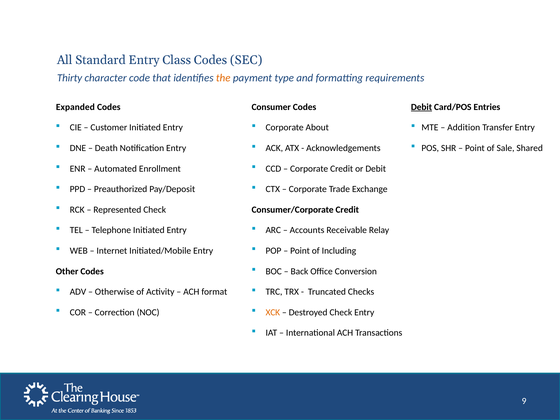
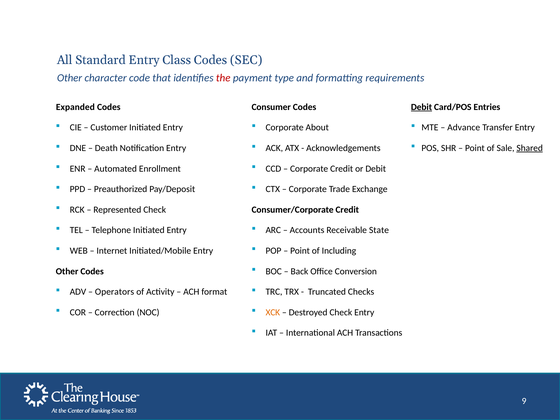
Thirty at (70, 78): Thirty -> Other
the colour: orange -> red
Addition: Addition -> Advance
Shared underline: none -> present
Relay: Relay -> State
Otherwise: Otherwise -> Operators
